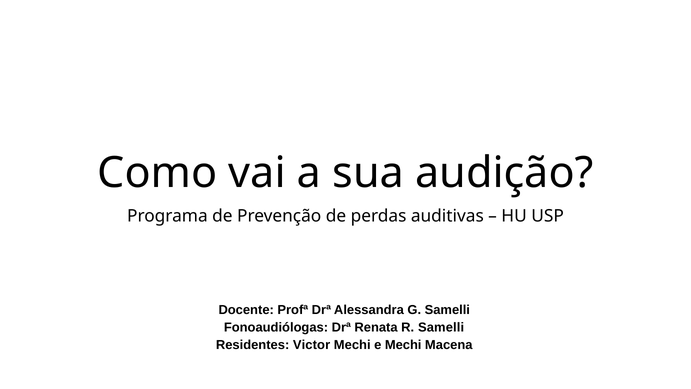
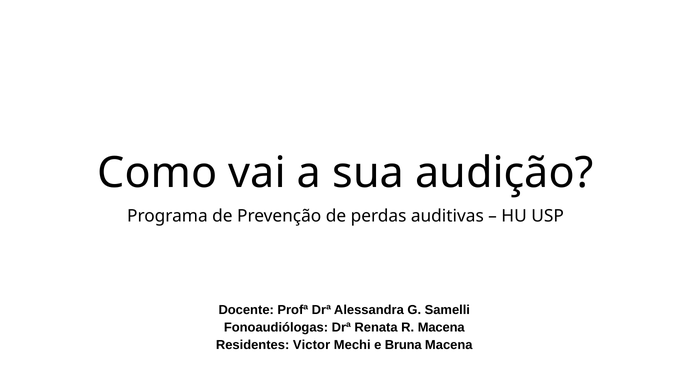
R Samelli: Samelli -> Macena
e Mechi: Mechi -> Bruna
